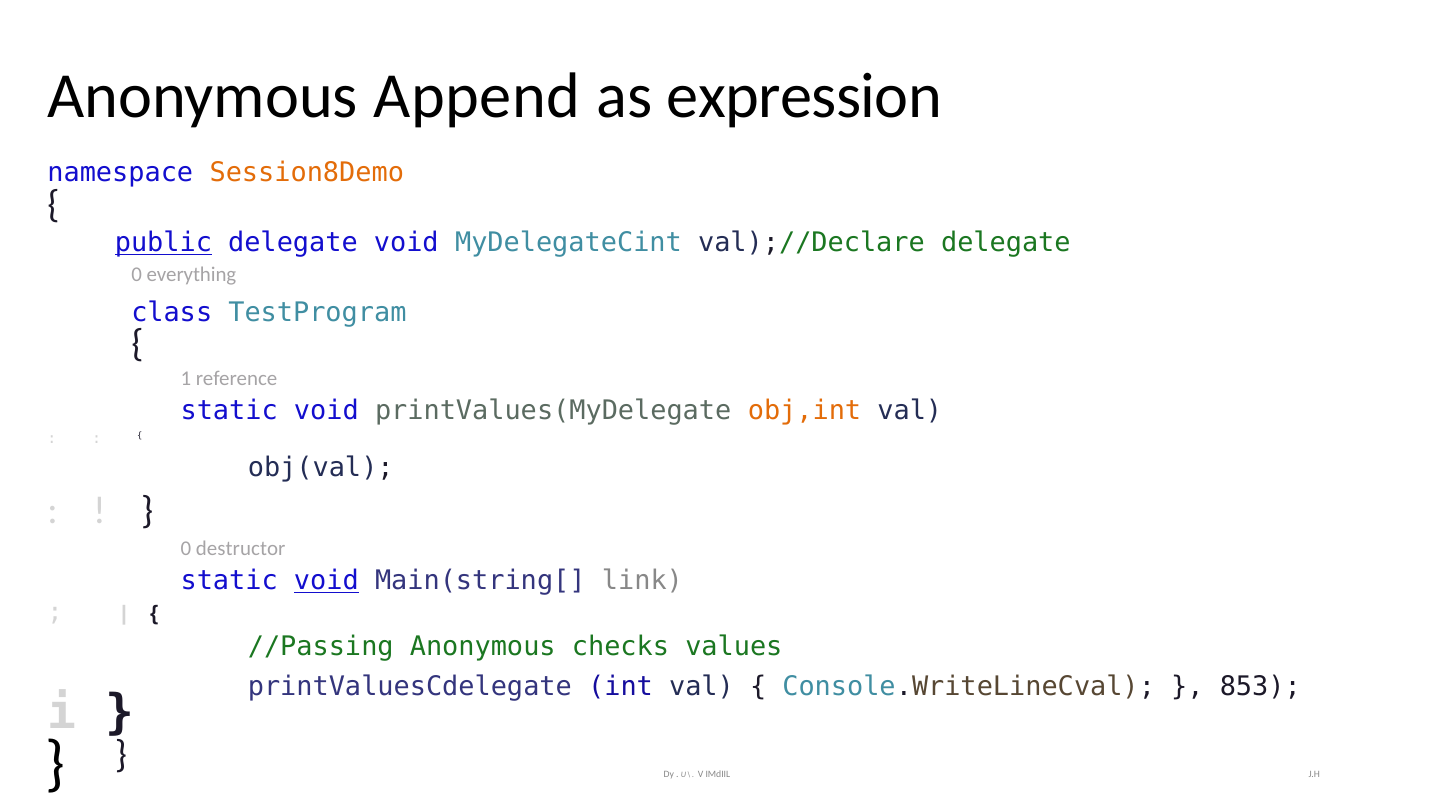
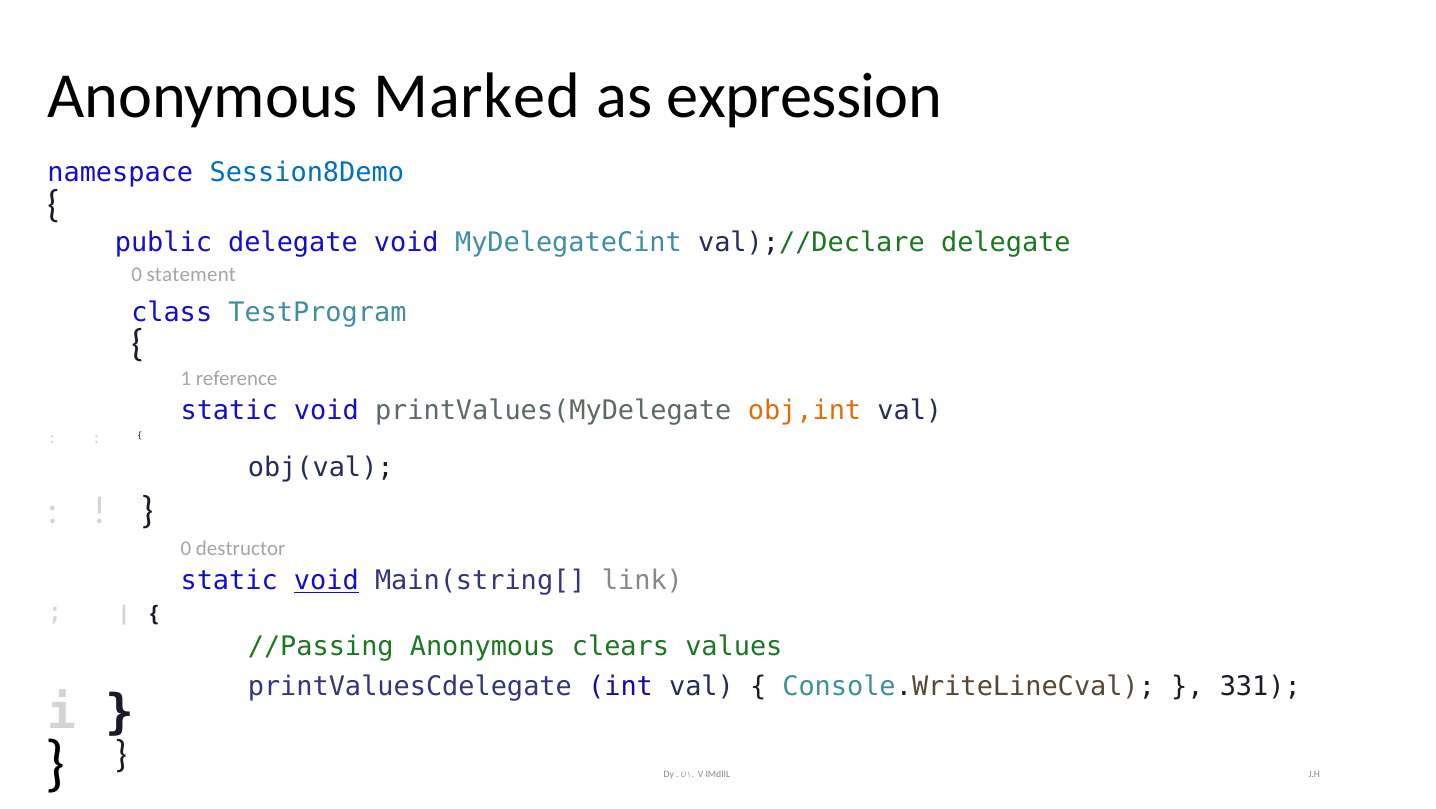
Append: Append -> Marked
Session8Demo colour: orange -> blue
public underline: present -> none
everything: everything -> statement
checks: checks -> clears
853: 853 -> 331
